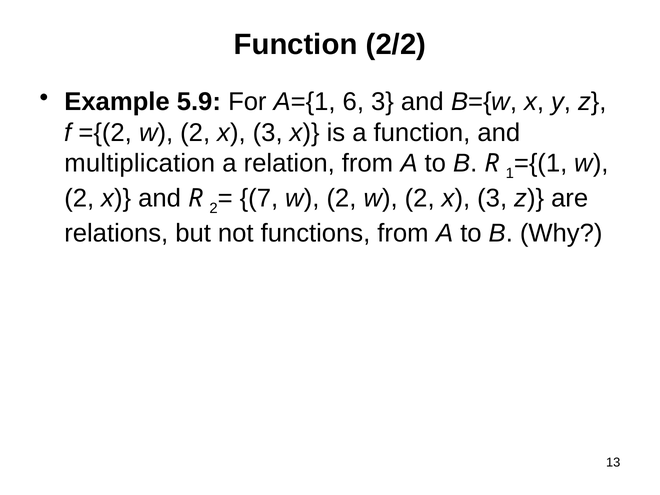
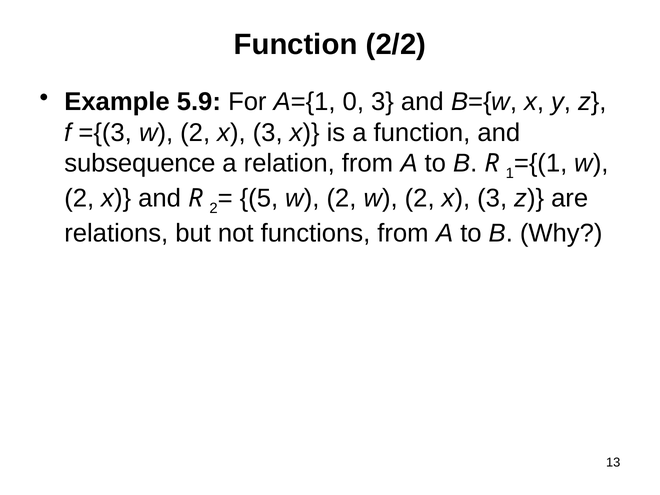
6: 6 -> 0
={(2: ={(2 -> ={(3
multiplication: multiplication -> subsequence
7: 7 -> 5
